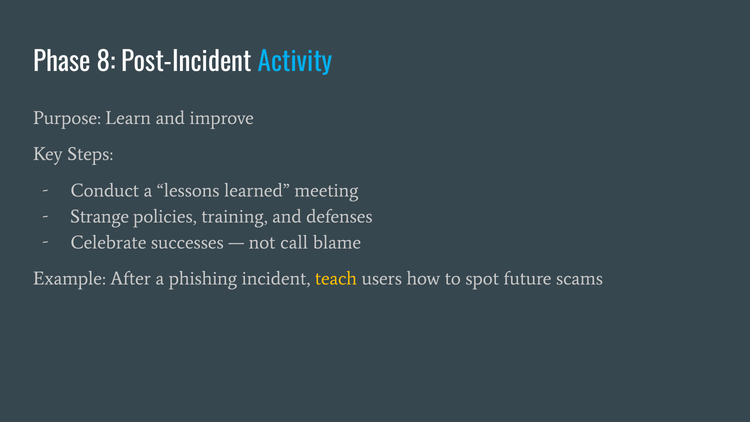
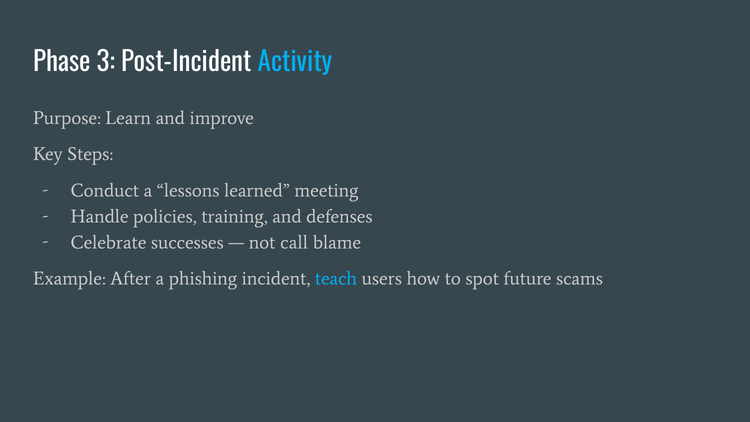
8: 8 -> 3
Strange: Strange -> Handle
teach colour: yellow -> light blue
